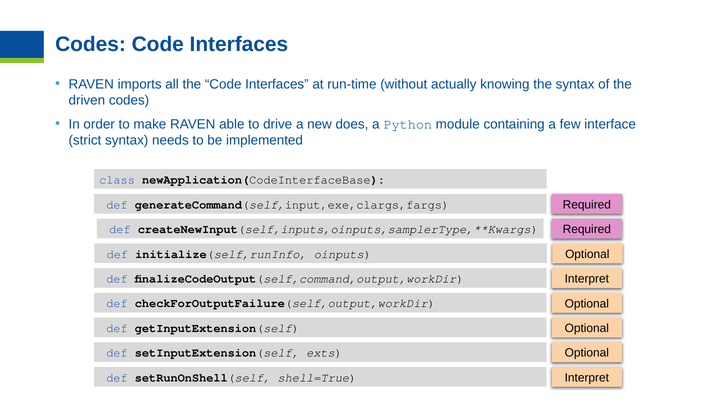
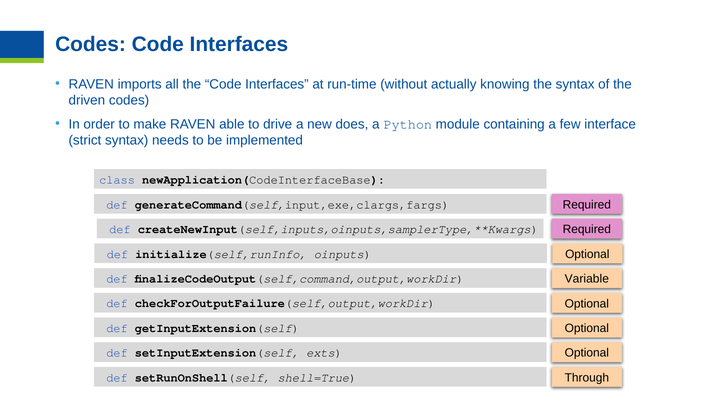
Interpret at (587, 278): Interpret -> Variable
shell=True Interpret: Interpret -> Through
